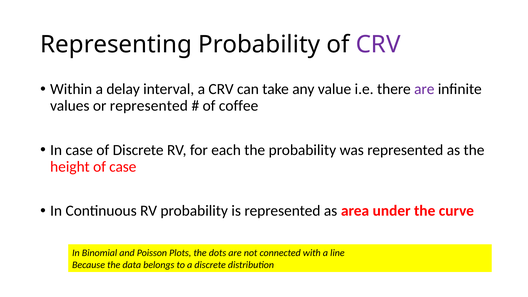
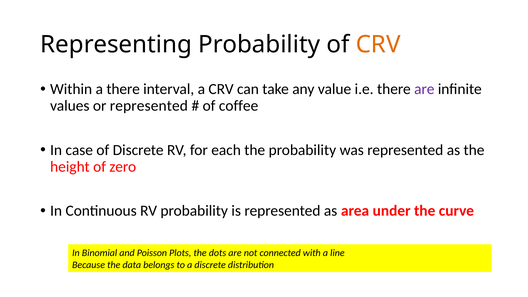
CRV at (378, 44) colour: purple -> orange
a delay: delay -> there
of case: case -> zero
